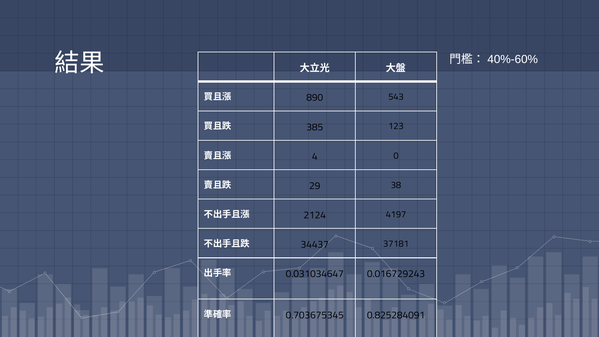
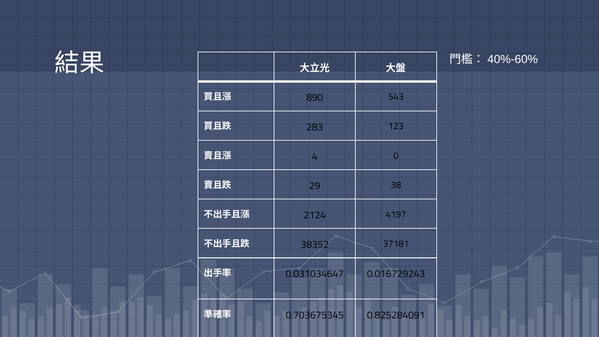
385: 385 -> 283
34437: 34437 -> 38352
